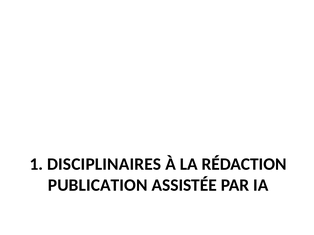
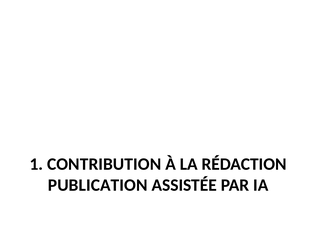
DISCIPLINAIRES: DISCIPLINAIRES -> CONTRIBUTION
